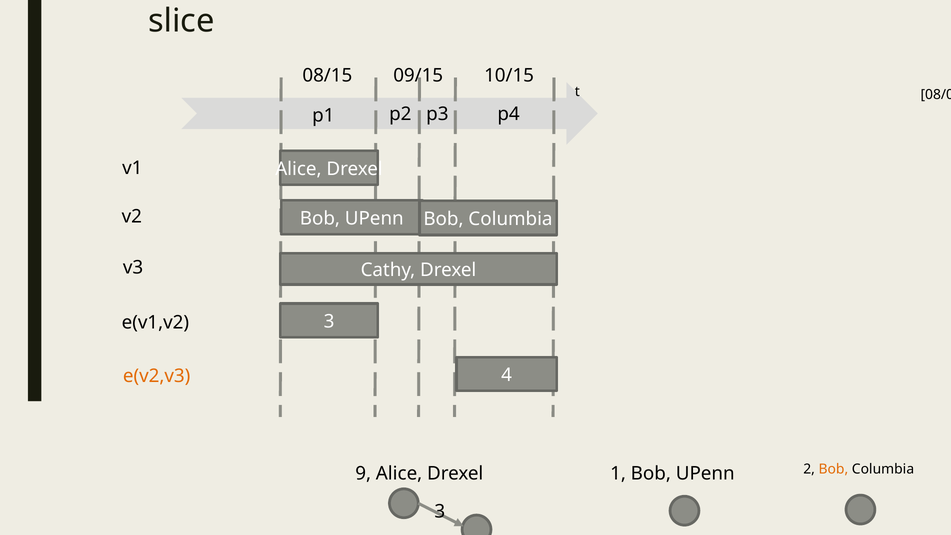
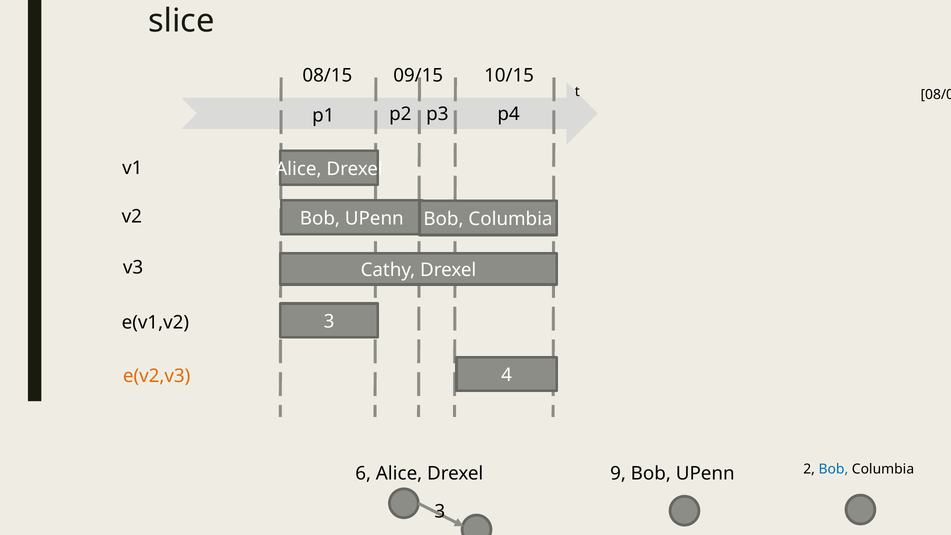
Bob at (833, 469) colour: orange -> blue
1: 1 -> 9
9: 9 -> 6
